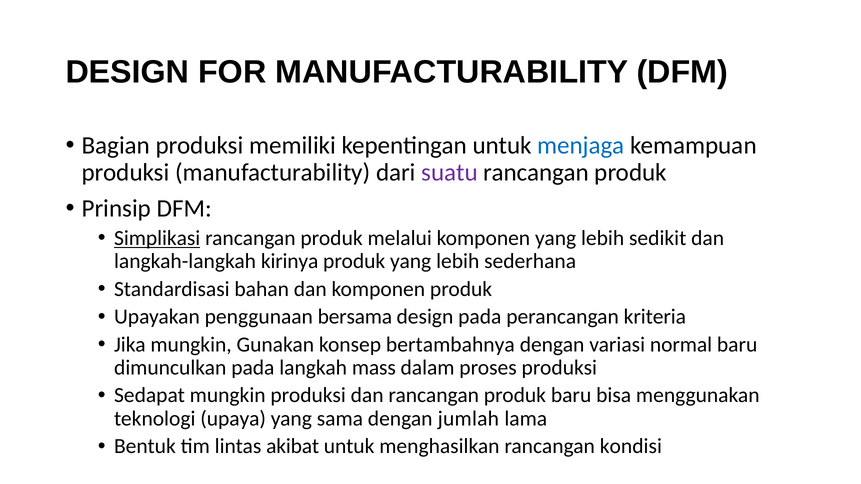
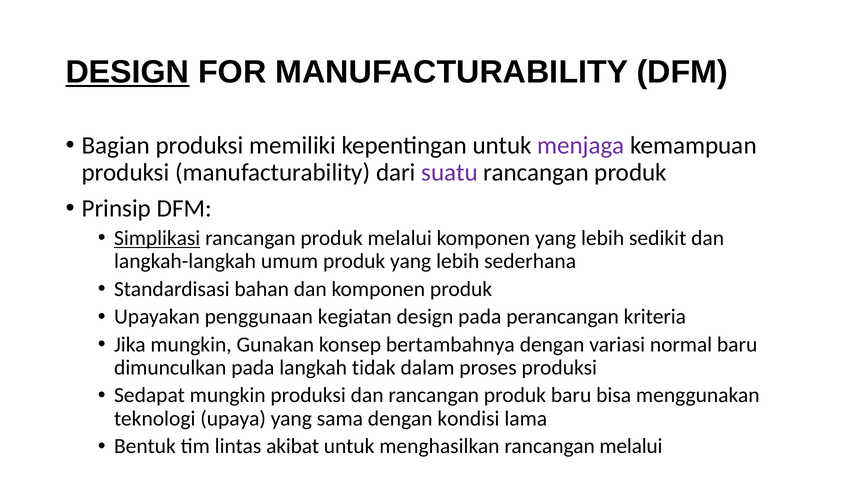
DESIGN at (127, 72) underline: none -> present
menjaga colour: blue -> purple
kirinya: kirinya -> umum
bersama: bersama -> kegiatan
mass: mass -> tidak
jumlah: jumlah -> kondisi
rancangan kondisi: kondisi -> melalui
